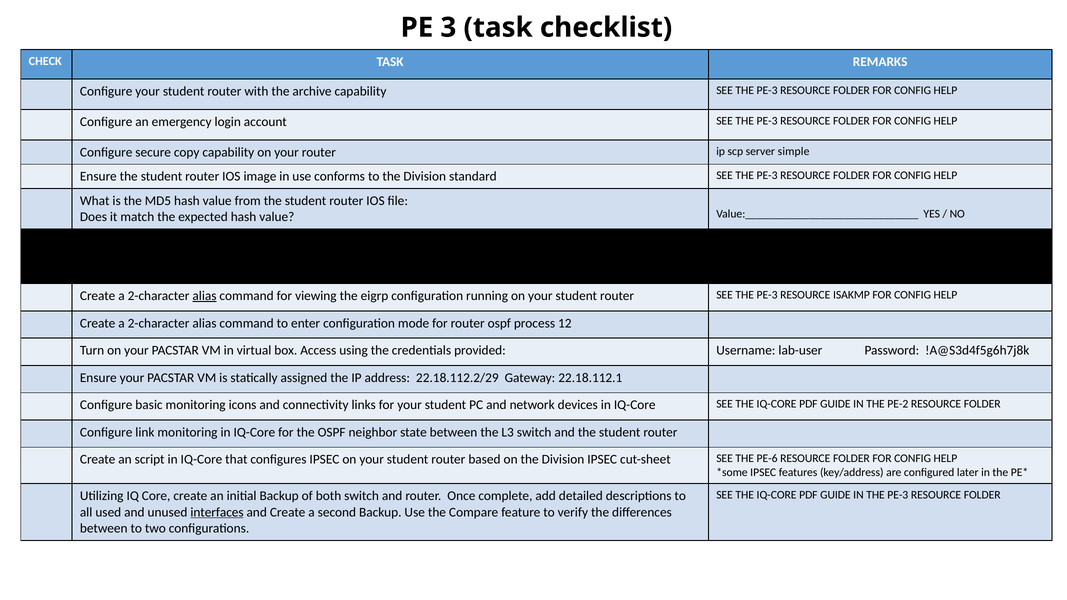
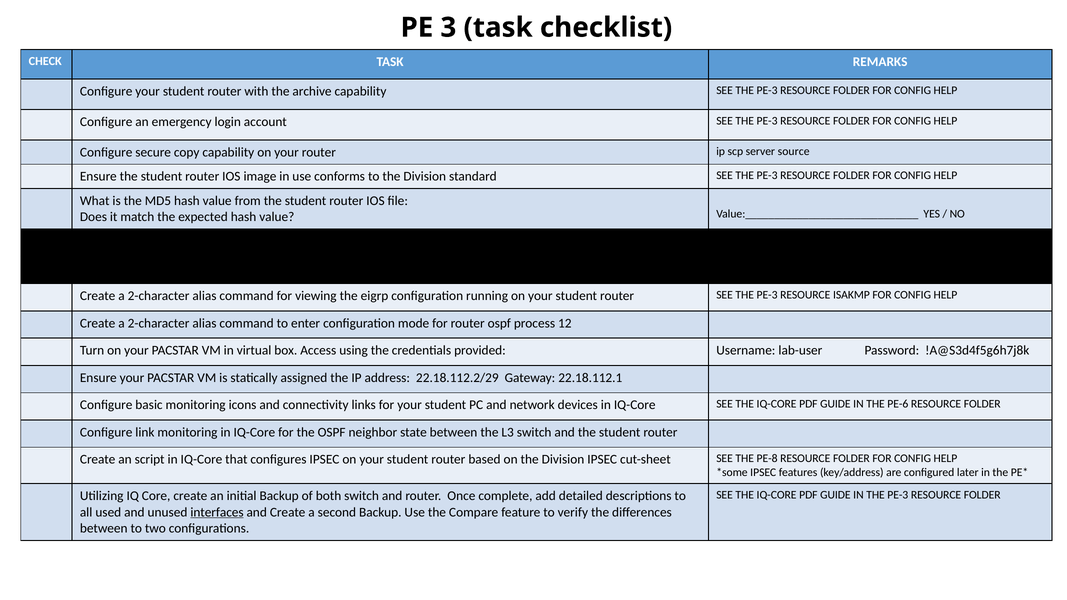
simple: simple -> source
alias at (204, 296) underline: present -> none
PE-2: PE-2 -> PE-6
PE-6: PE-6 -> PE-8
